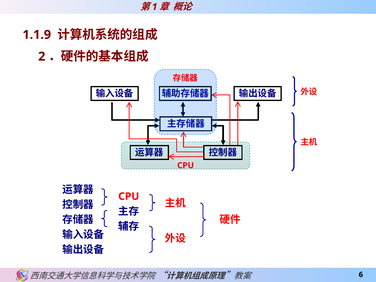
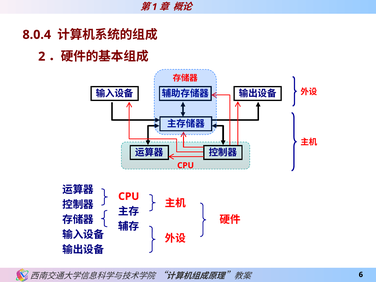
1.1.9: 1.1.9 -> 8.0.4
